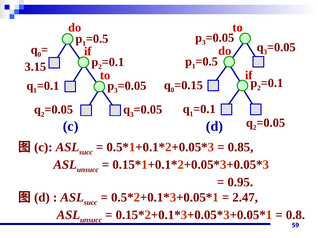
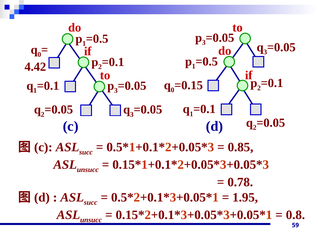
3.15: 3.15 -> 4.42
0.95: 0.95 -> 0.78
2.47: 2.47 -> 1.95
